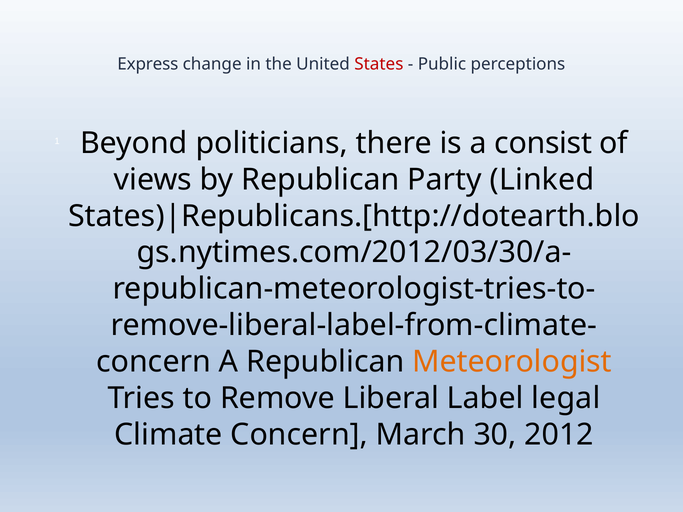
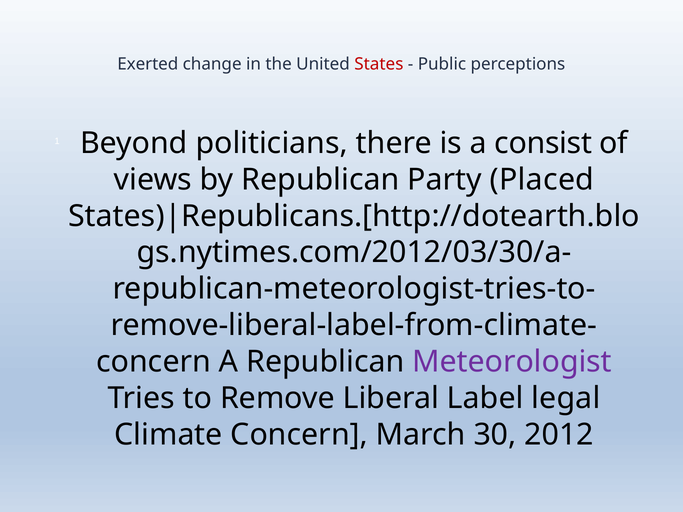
Express: Express -> Exerted
Linked: Linked -> Placed
Meteorologist colour: orange -> purple
